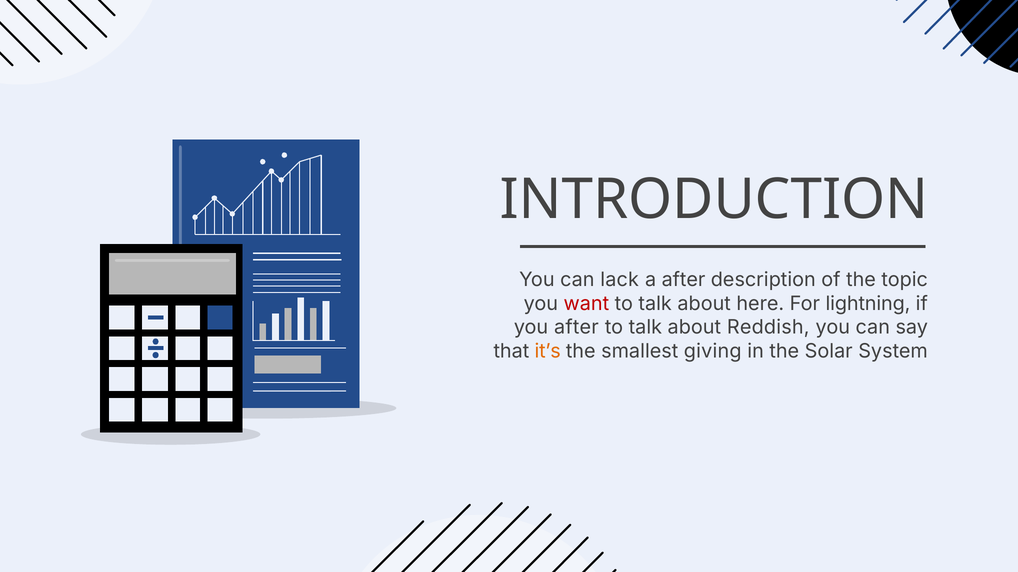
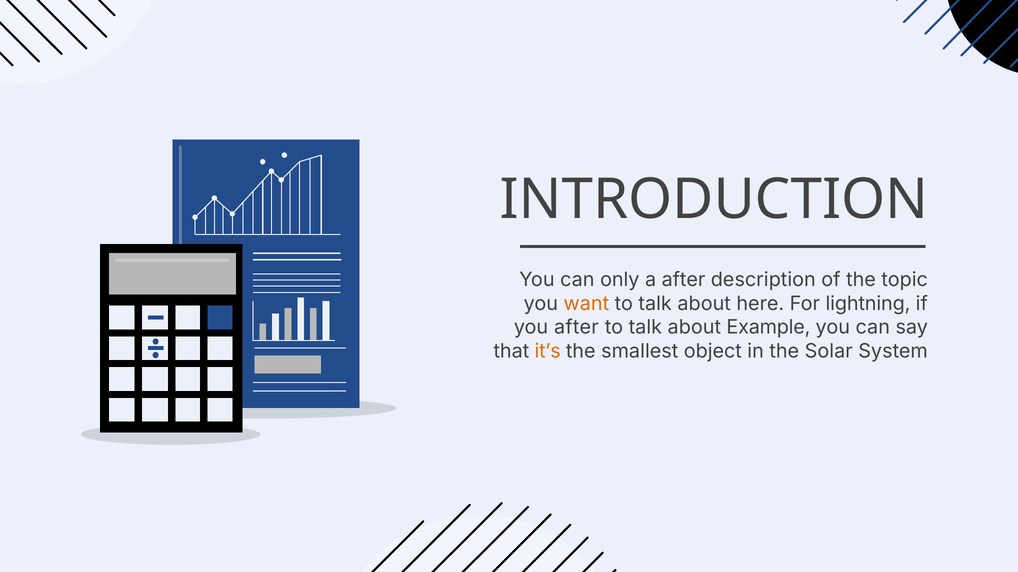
lack: lack -> only
want colour: red -> orange
Reddish: Reddish -> Example
giving: giving -> object
